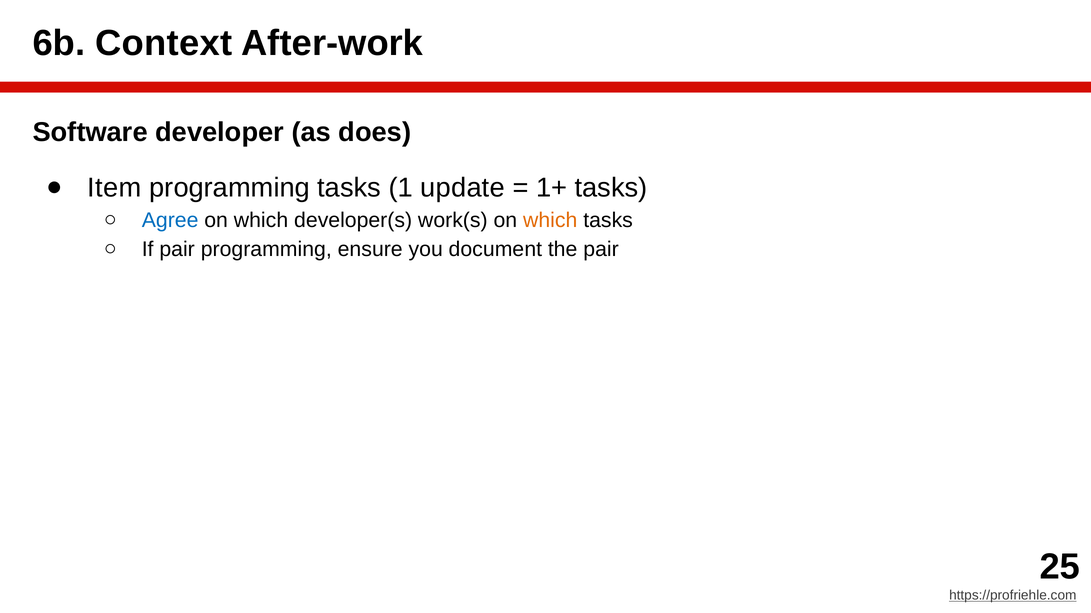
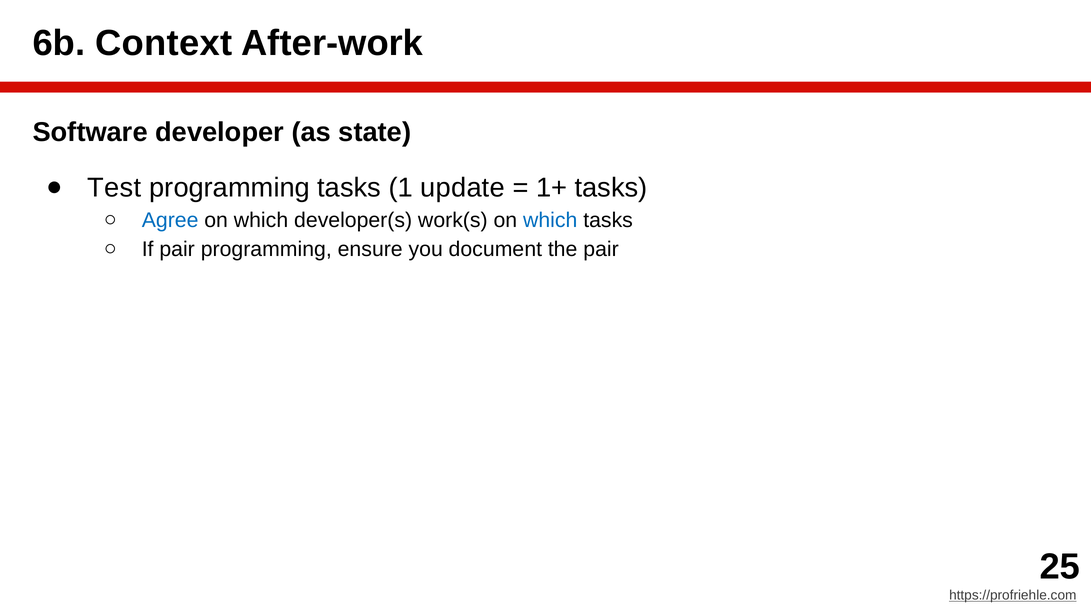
does: does -> state
Item: Item -> Test
which at (550, 221) colour: orange -> blue
